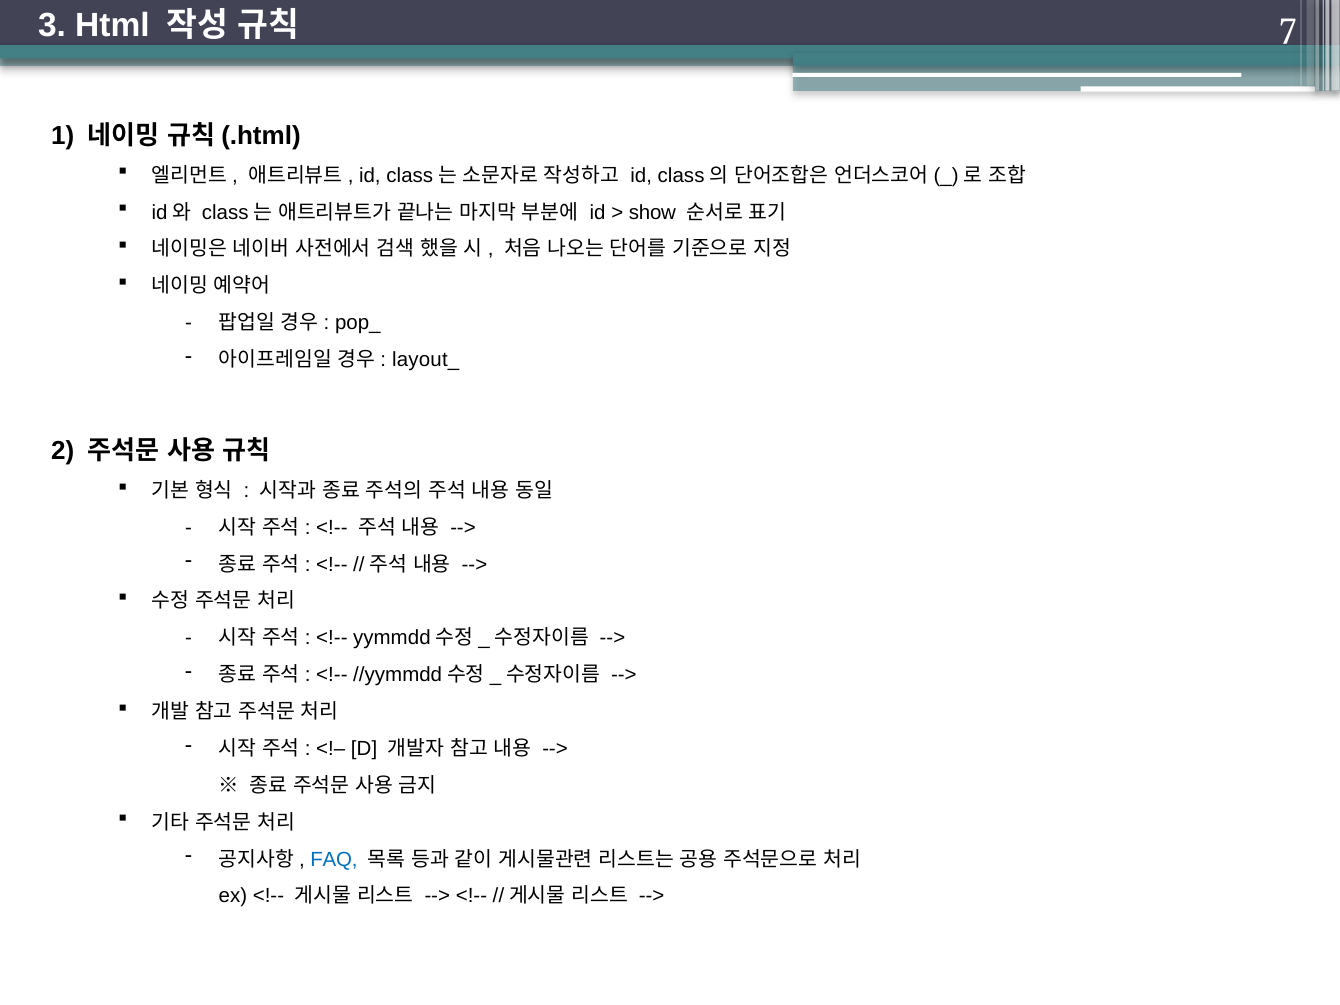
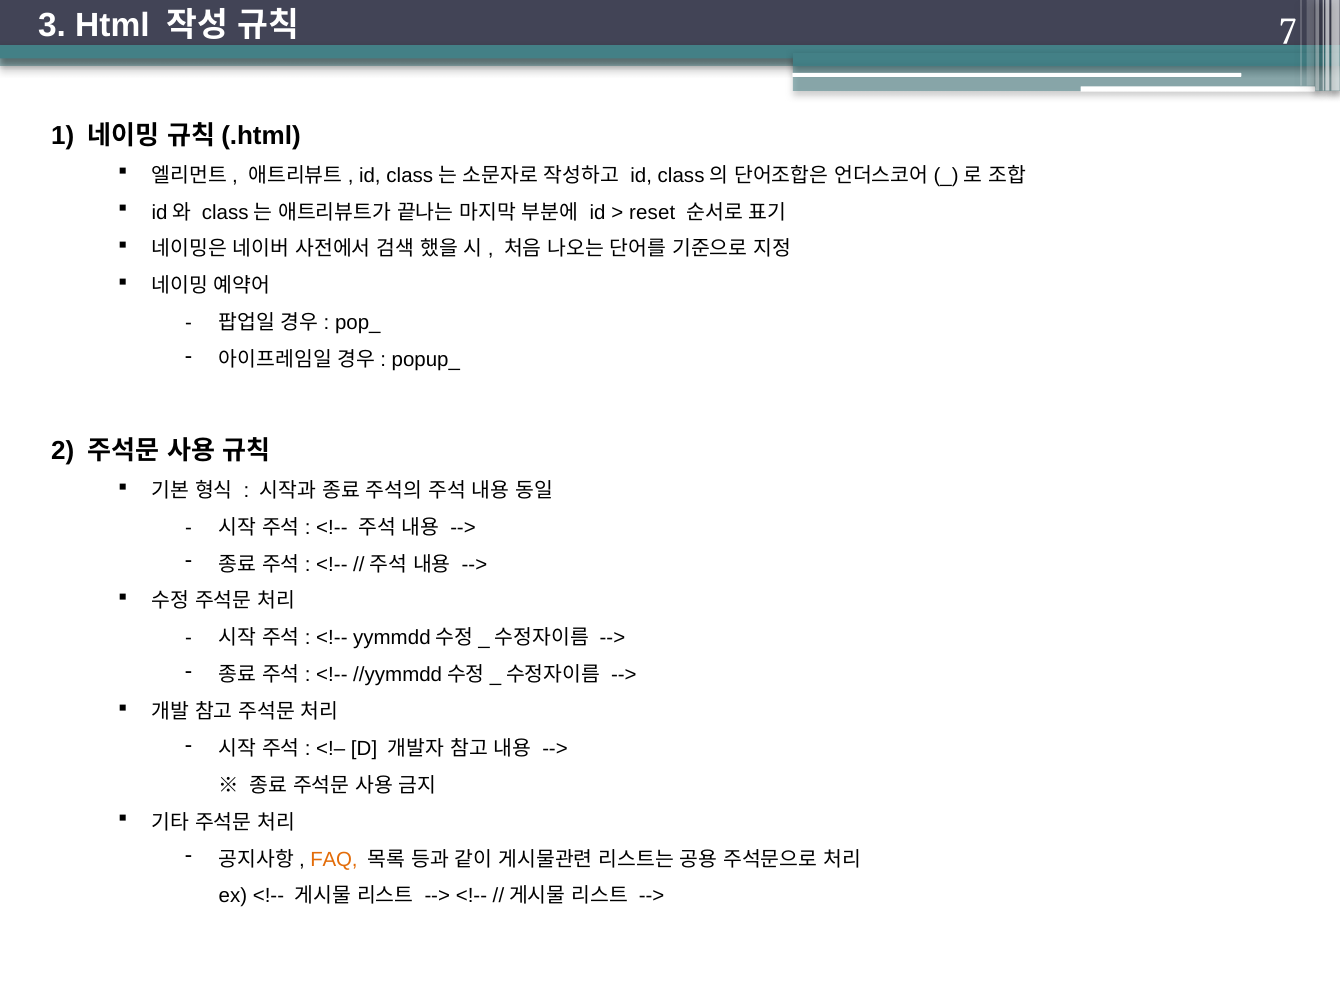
show: show -> reset
layout_: layout_ -> popup_
FAQ colour: blue -> orange
